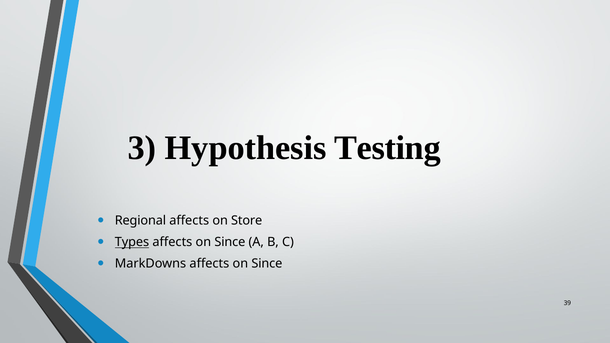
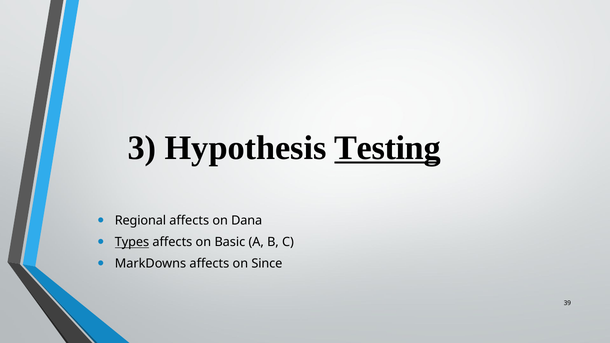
Testing underline: none -> present
Store: Store -> Dana
Since at (230, 242): Since -> Basic
